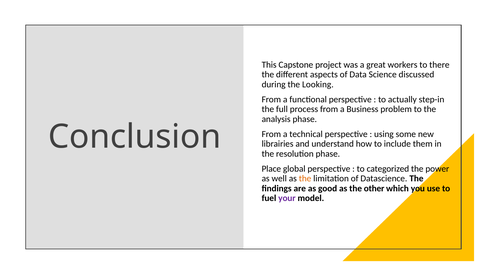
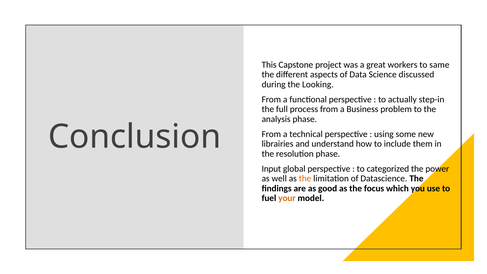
there: there -> same
Place: Place -> Input
other: other -> focus
your colour: purple -> orange
